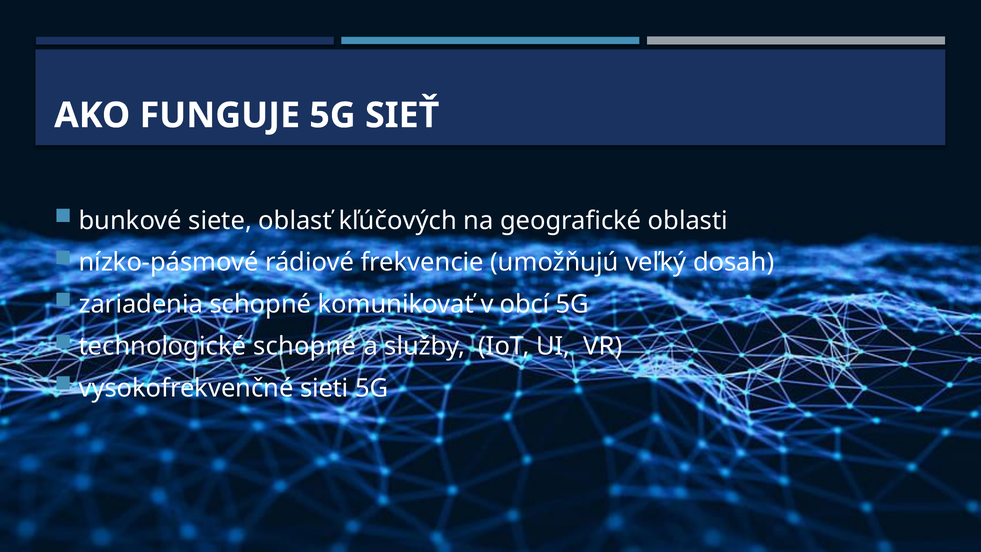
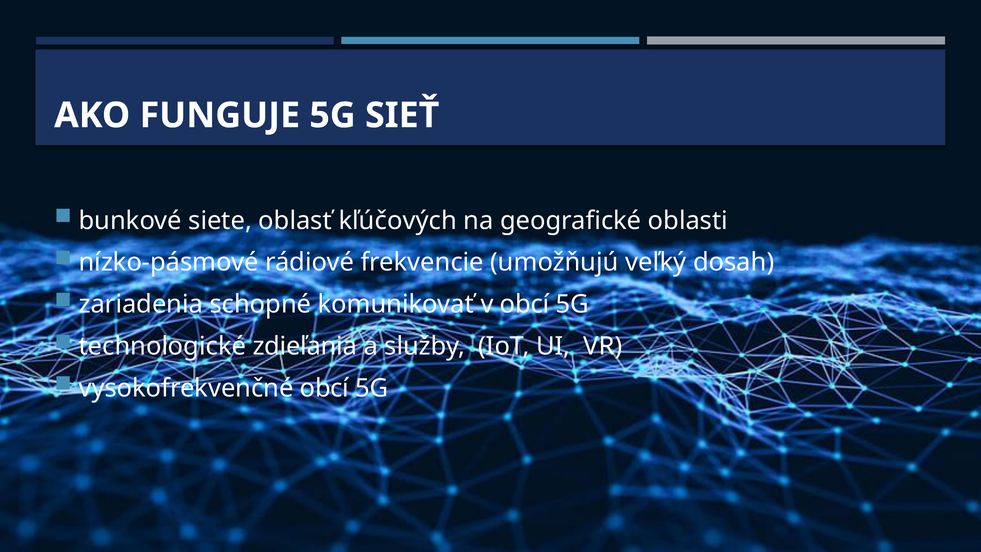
technologické schopné: schopné -> zdieľania
vysokofrekvenčné sieti: sieti -> obcí
